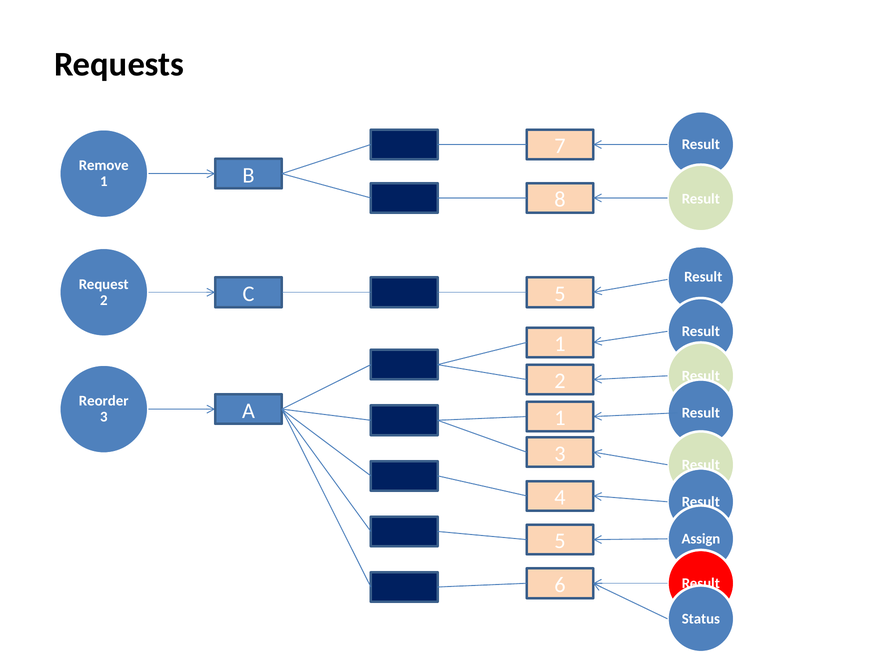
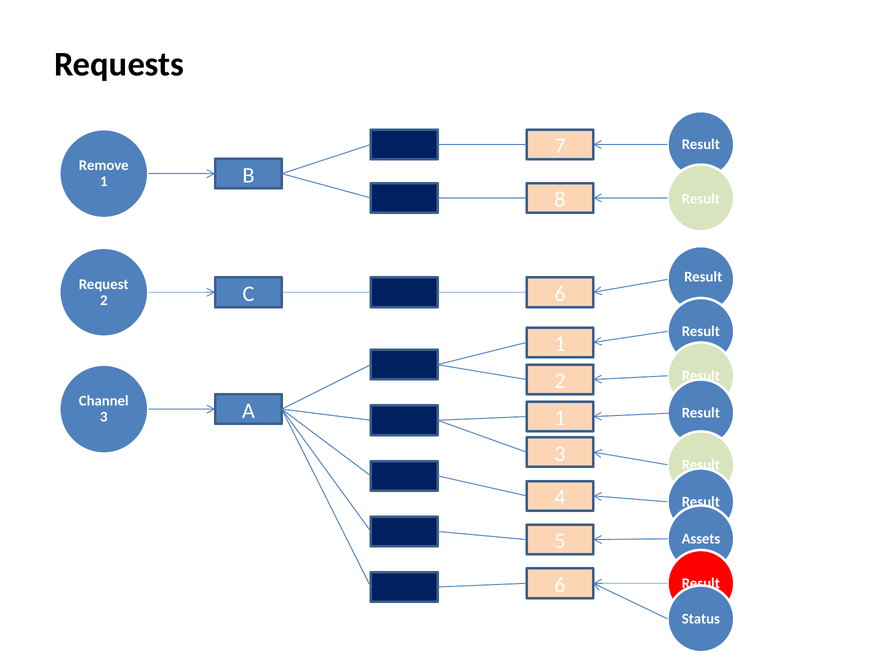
C 5: 5 -> 6
Reorder: Reorder -> Channel
Assign: Assign -> Assets
